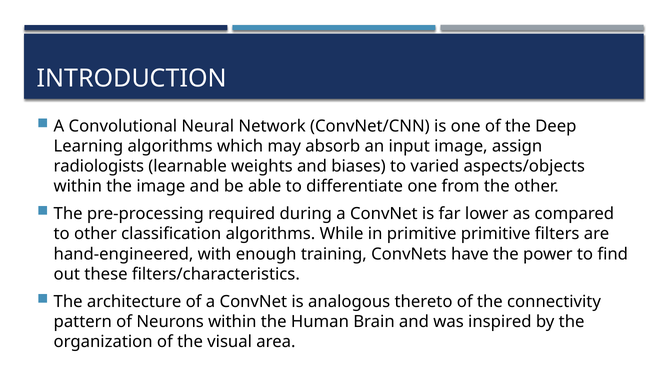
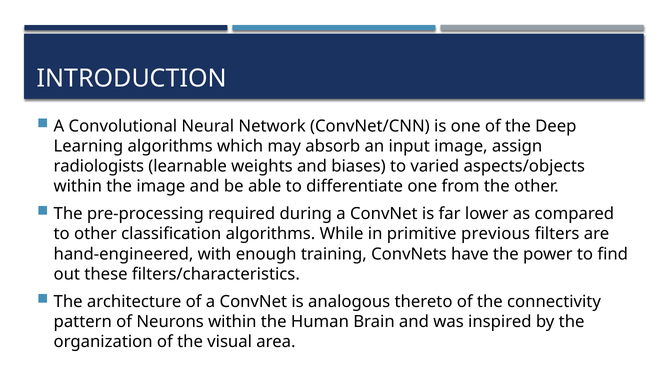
primitive primitive: primitive -> previous
